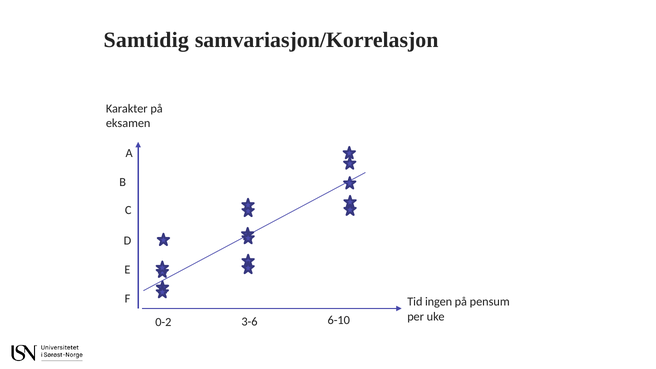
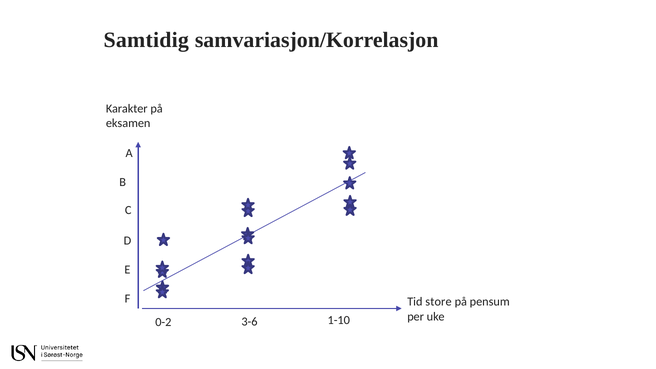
ingen: ingen -> store
6-10: 6-10 -> 1-10
